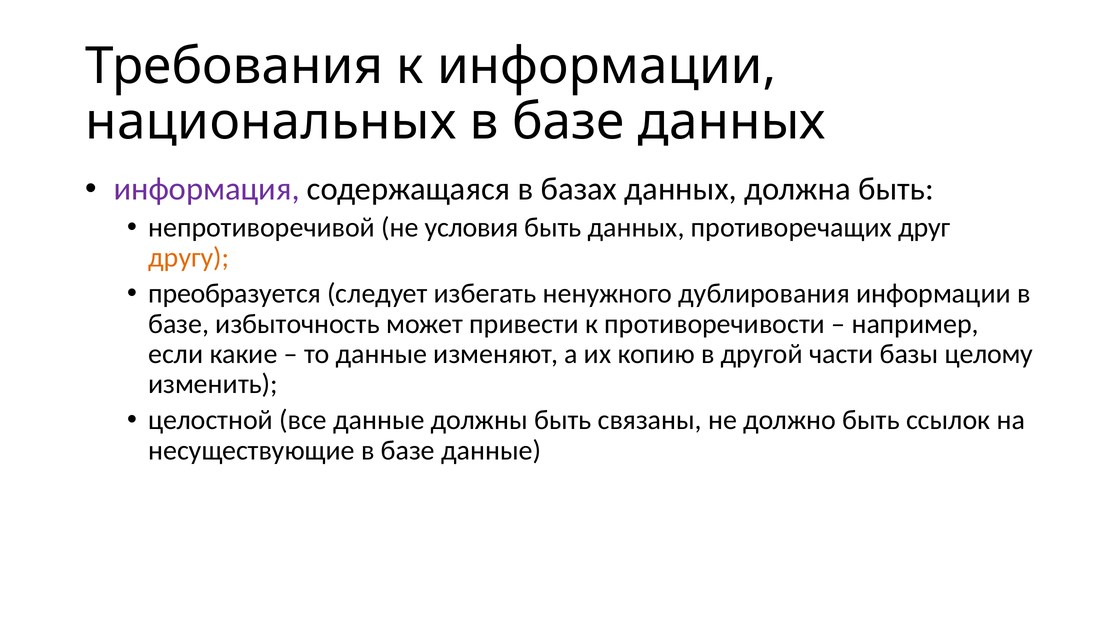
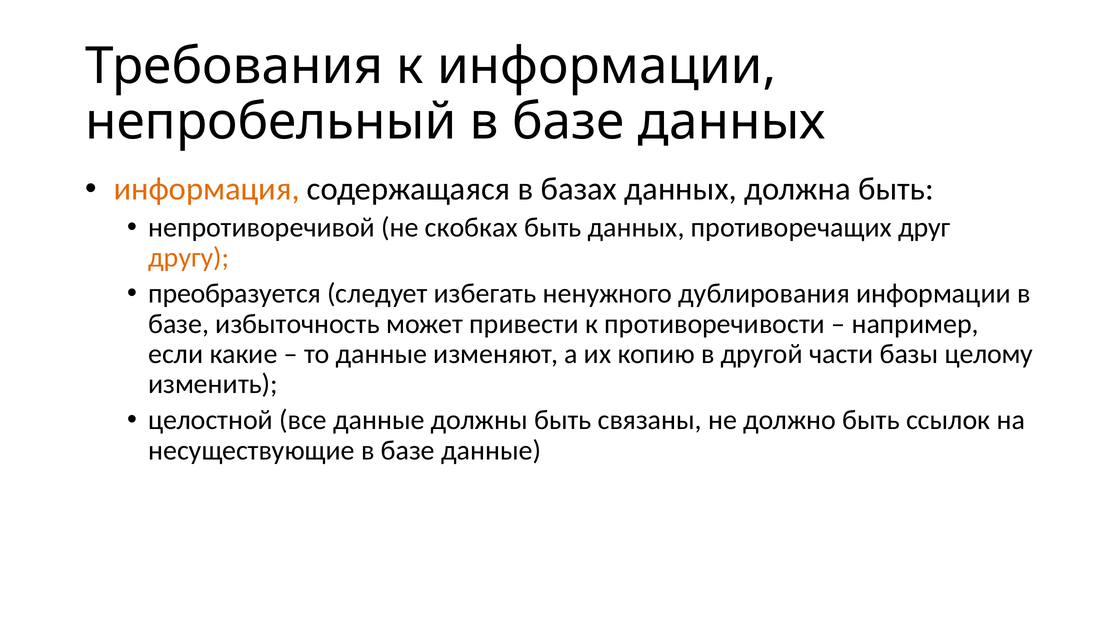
национальных: национальных -> непробельный
информация colour: purple -> orange
условия: условия -> скобках
